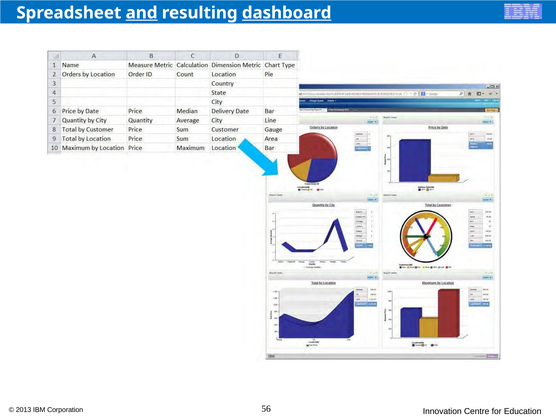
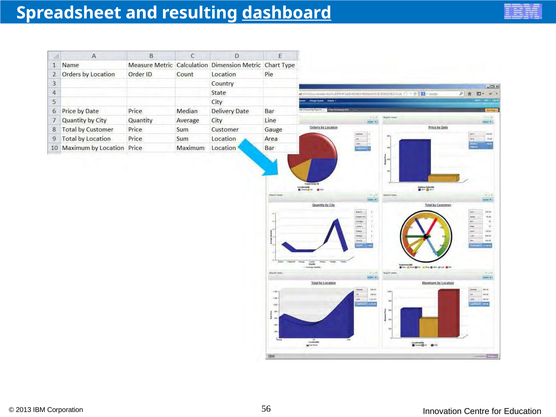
and underline: present -> none
